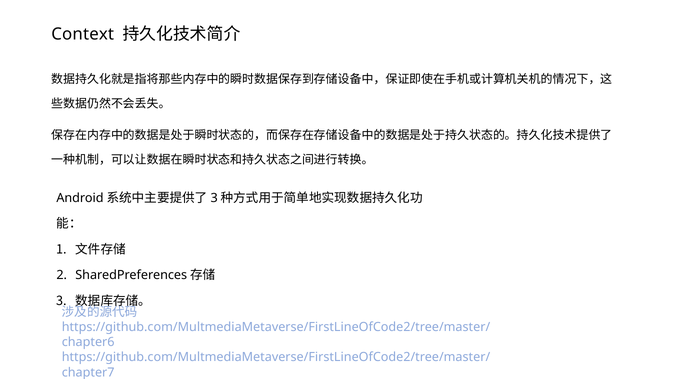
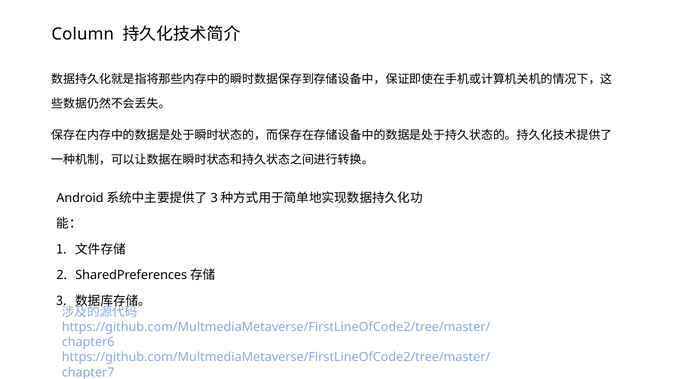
Context: Context -> Column
